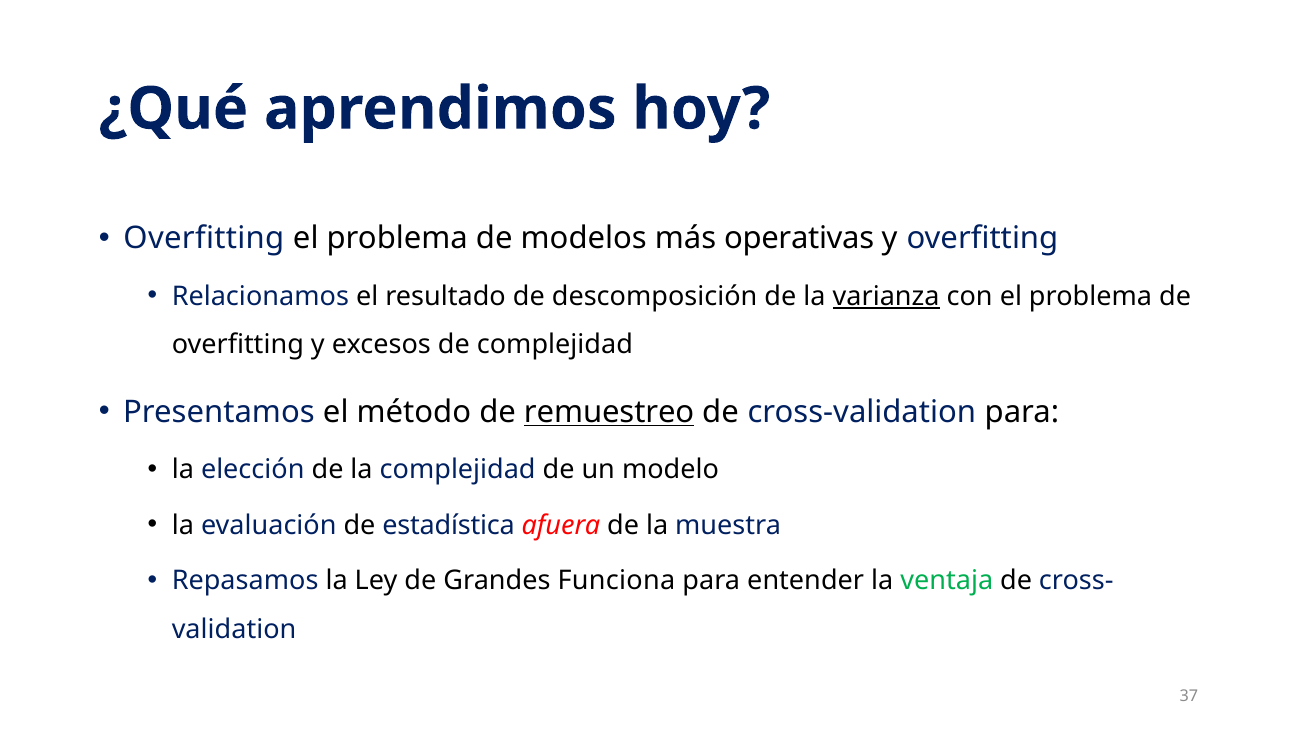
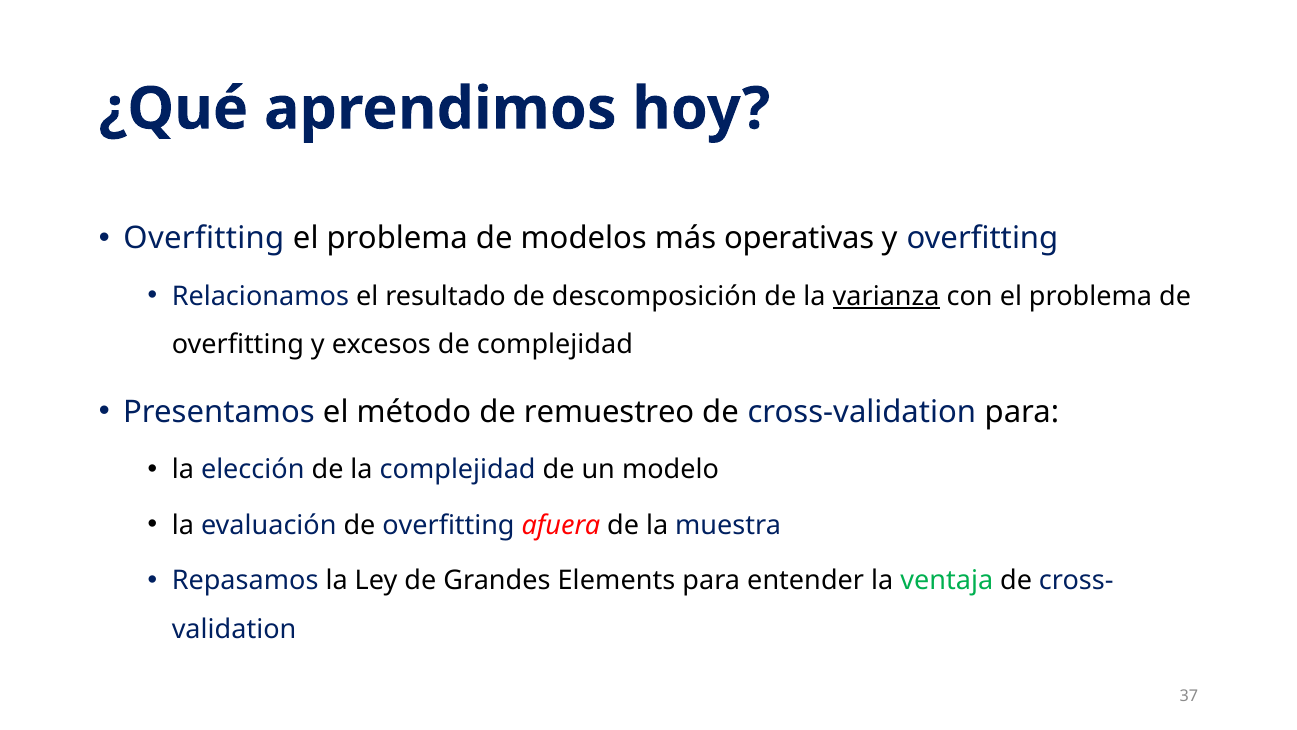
remuestreo underline: present -> none
evaluación de estadística: estadística -> overfitting
Funciona: Funciona -> Elements
